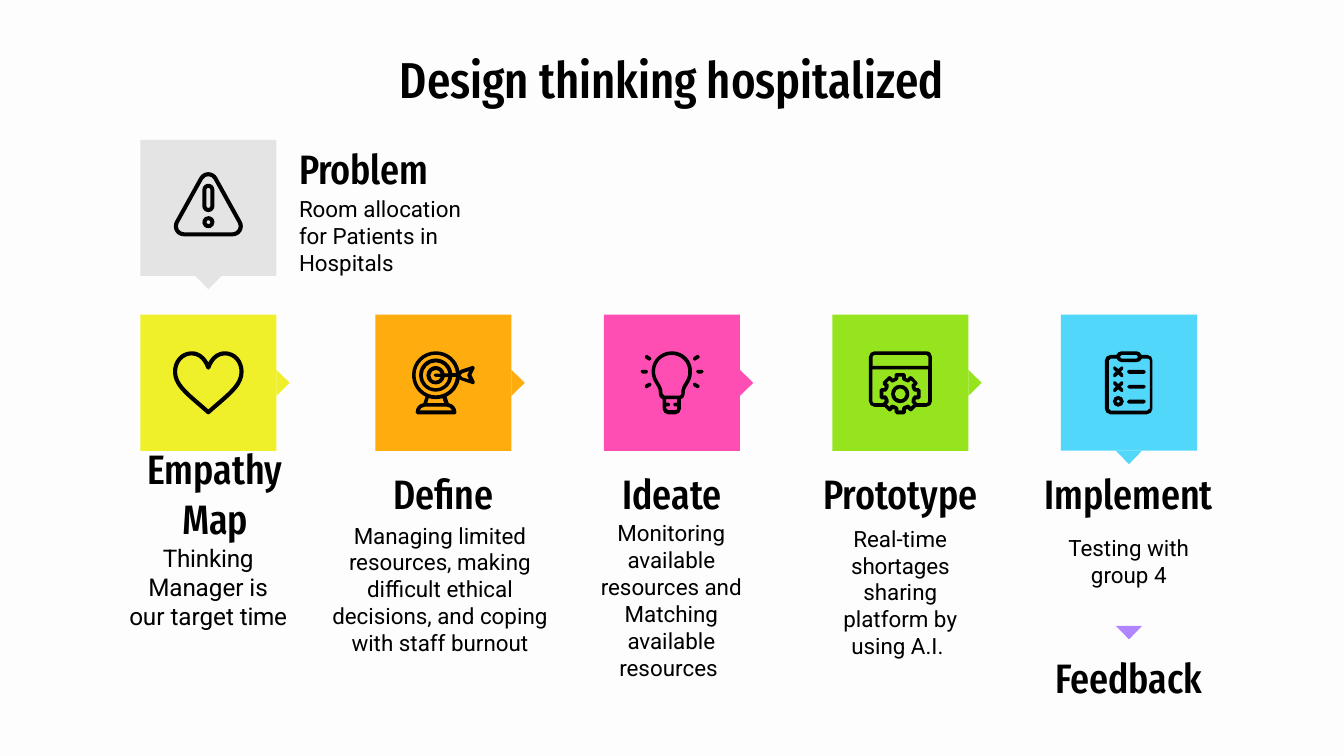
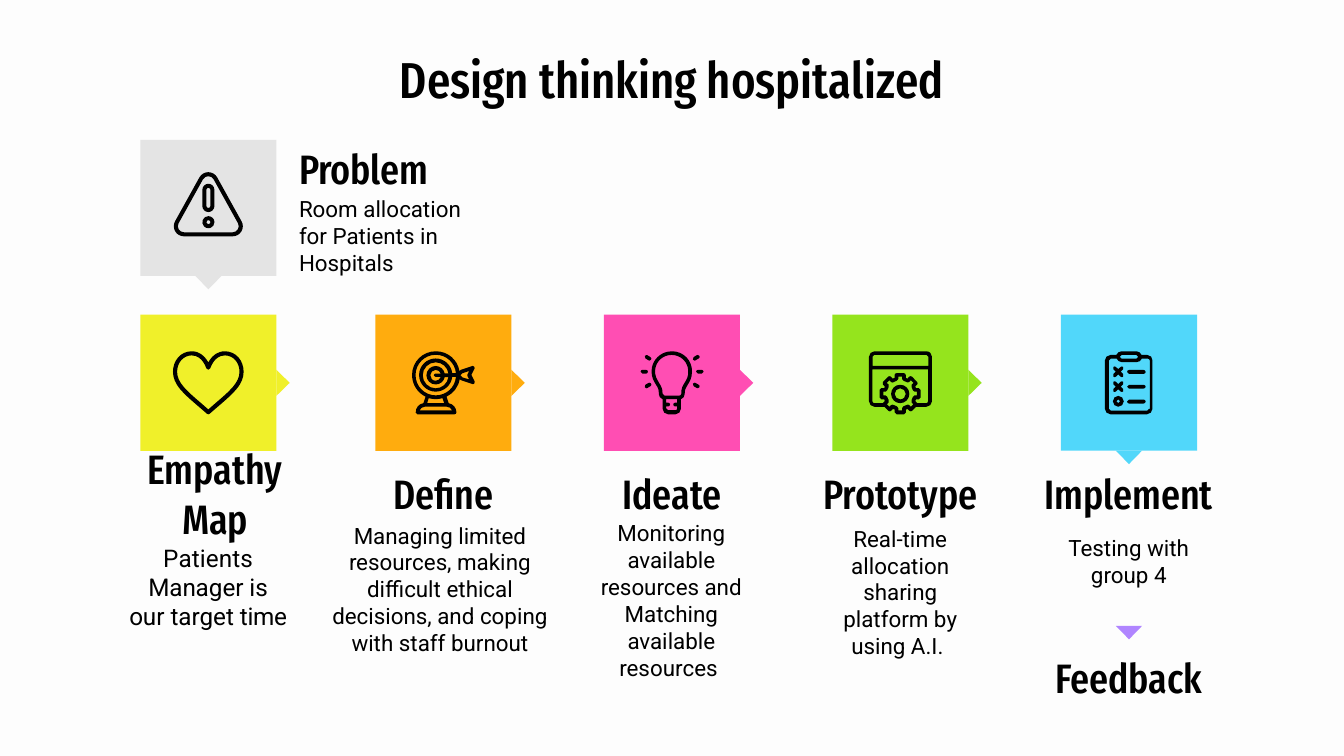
Thinking at (208, 559): Thinking -> Patients
shortages at (900, 567): shortages -> allocation
